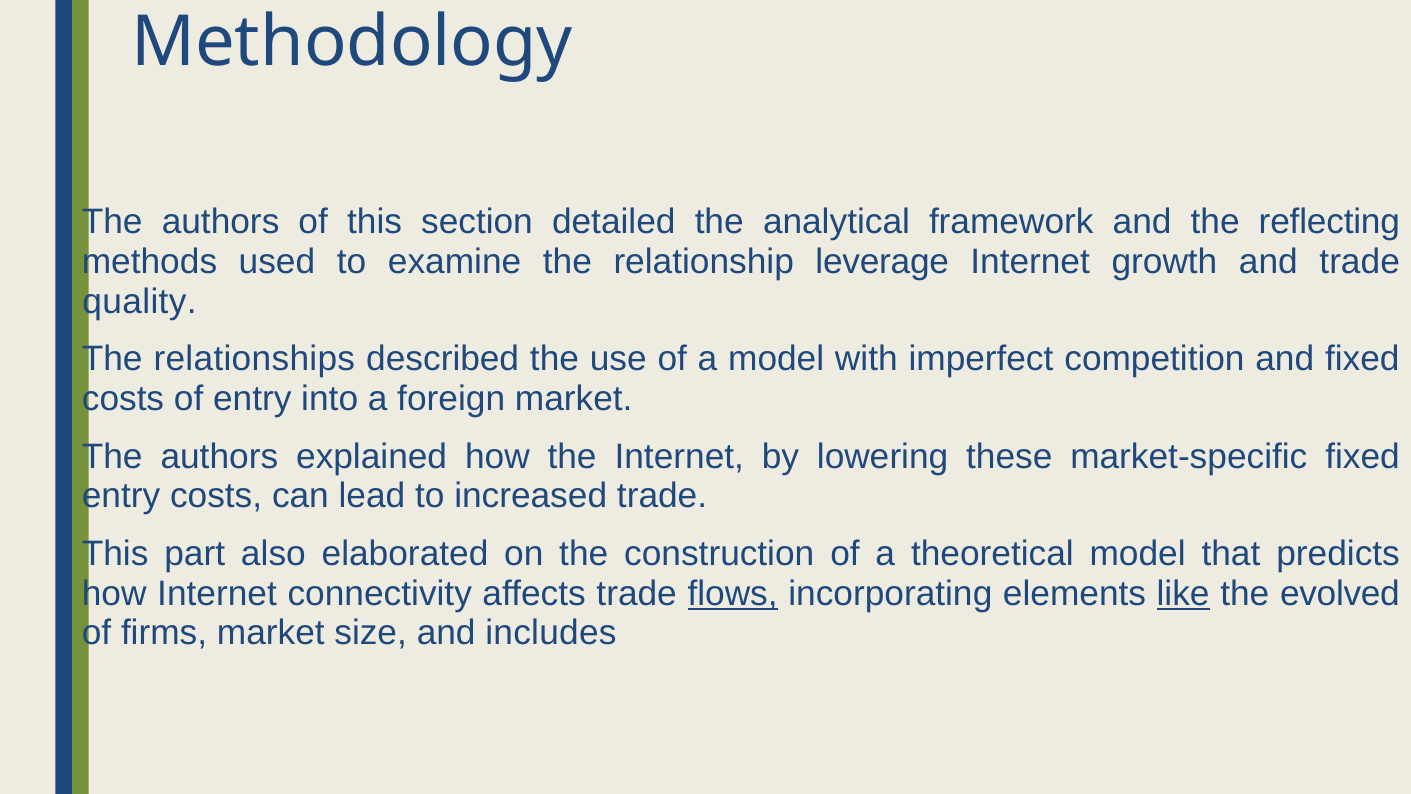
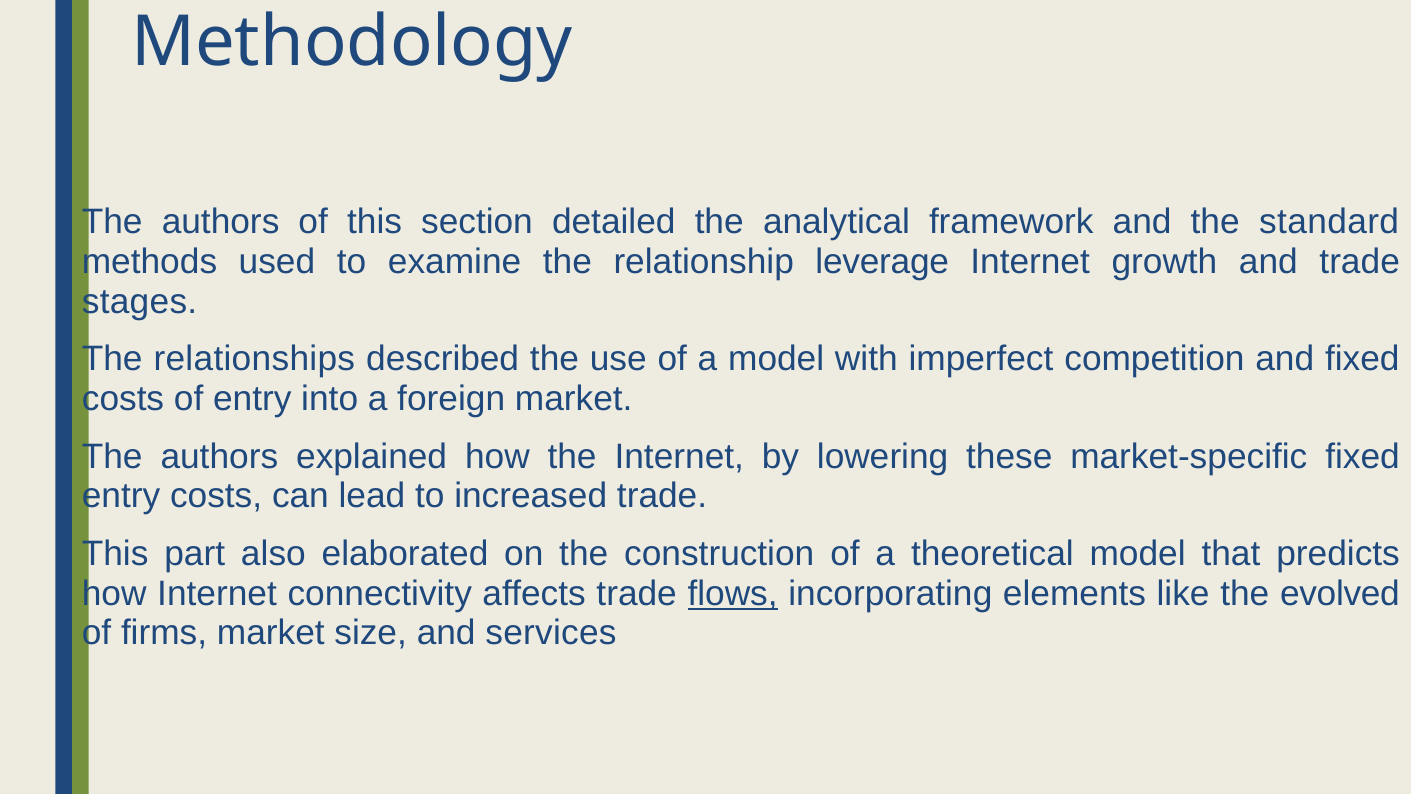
reflecting: reflecting -> standard
quality: quality -> stages
like underline: present -> none
includes: includes -> services
